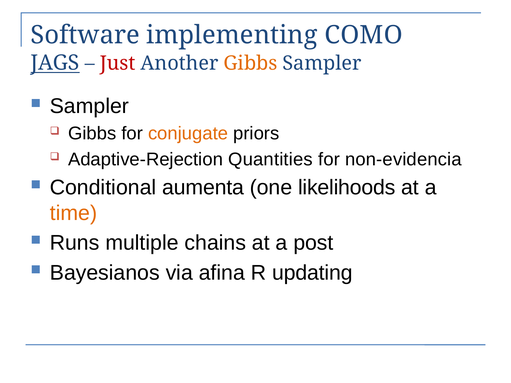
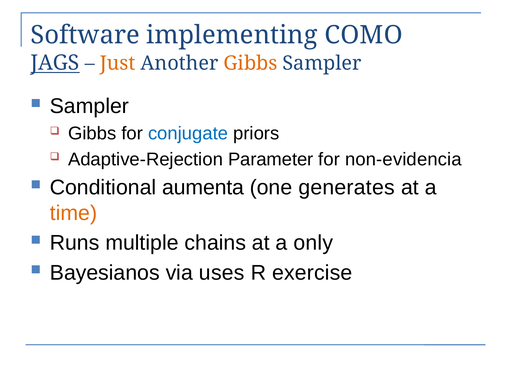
Just colour: red -> orange
conjugate colour: orange -> blue
Quantities: Quantities -> Parameter
likelihoods: likelihoods -> generates
post: post -> only
afina: afina -> uses
updating: updating -> exercise
